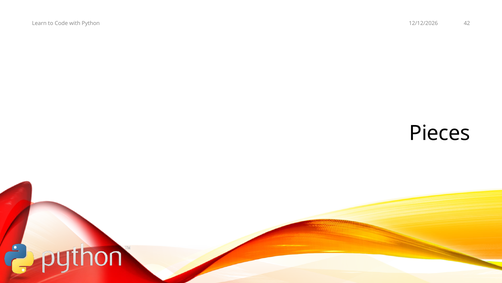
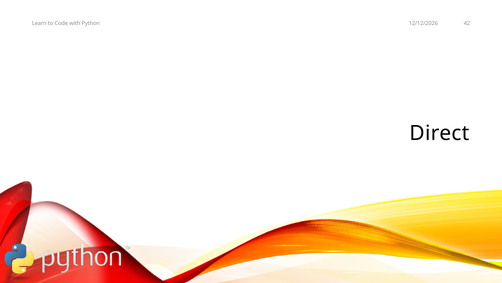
Pieces: Pieces -> Direct
